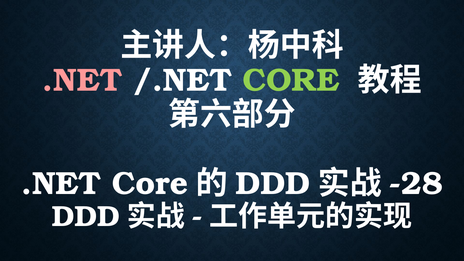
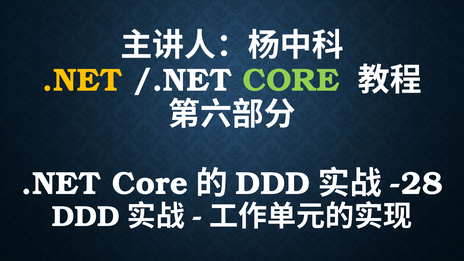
.NET at (82, 80) colour: pink -> yellow
